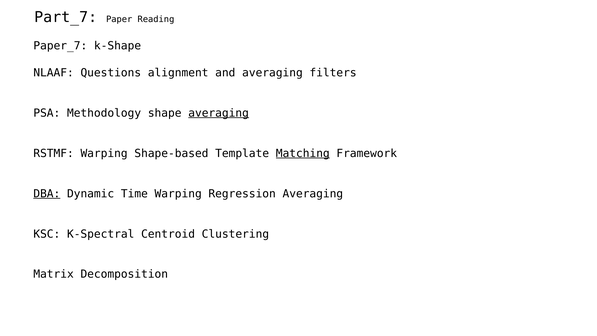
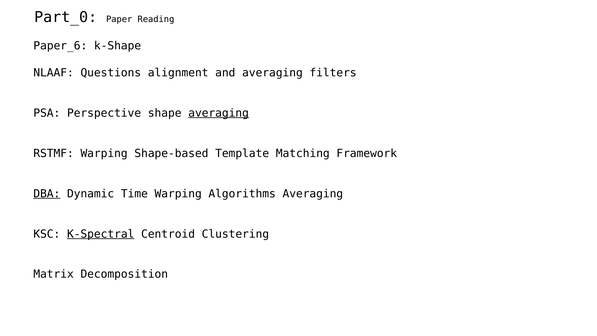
Part_7: Part_7 -> Part_0
Paper_7: Paper_7 -> Paper_6
Methodology: Methodology -> Perspective
Matching underline: present -> none
Regression: Regression -> Algorithms
K-Spectral underline: none -> present
